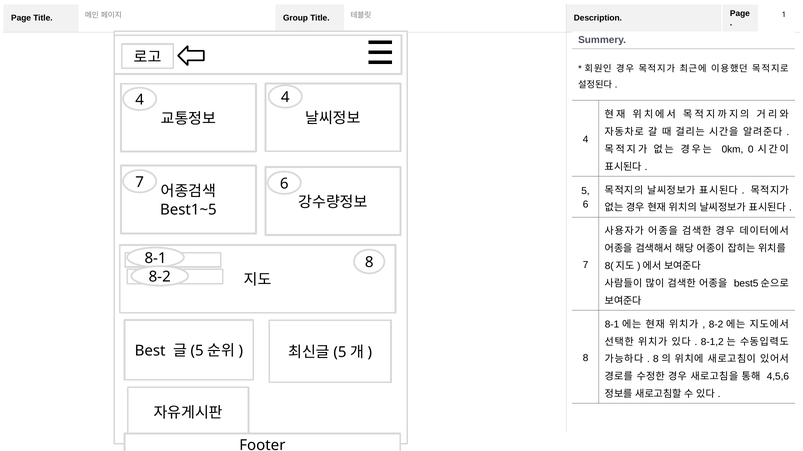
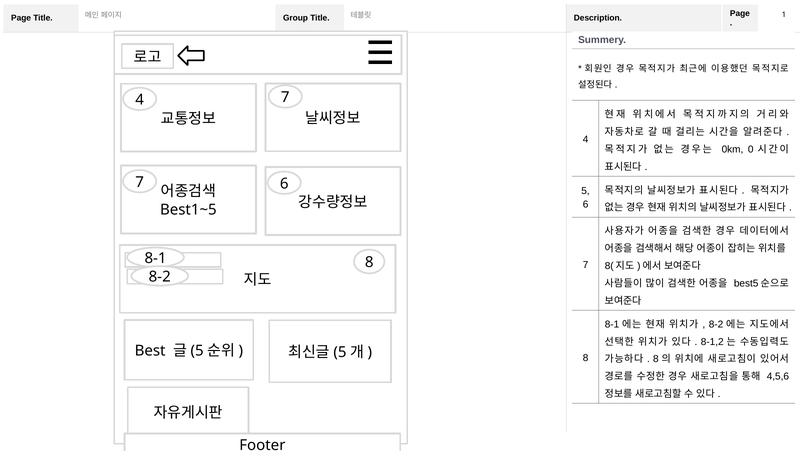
4 4: 4 -> 7
